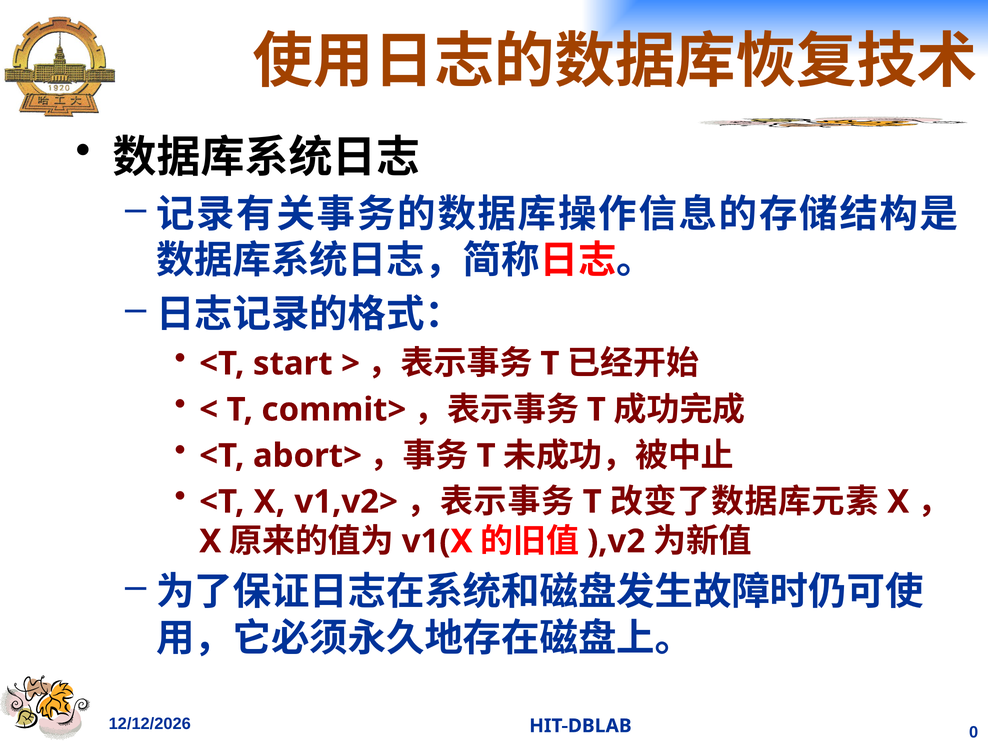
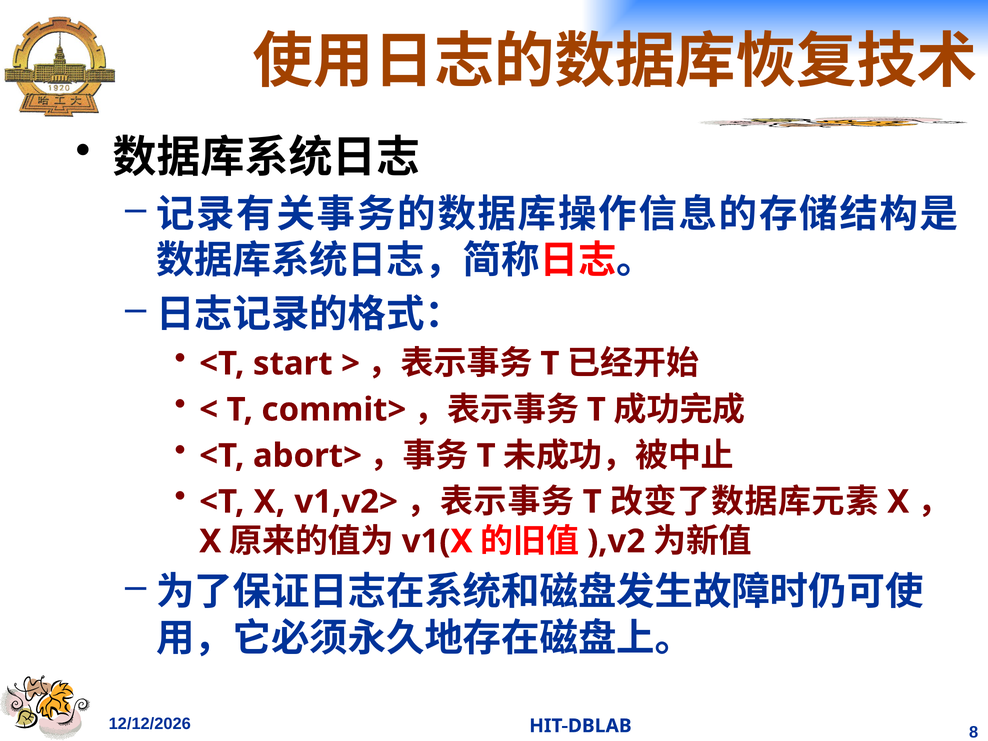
0: 0 -> 8
